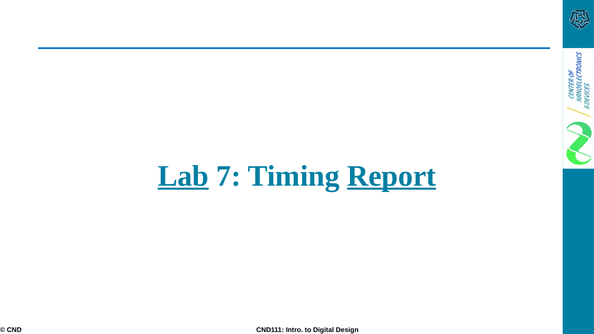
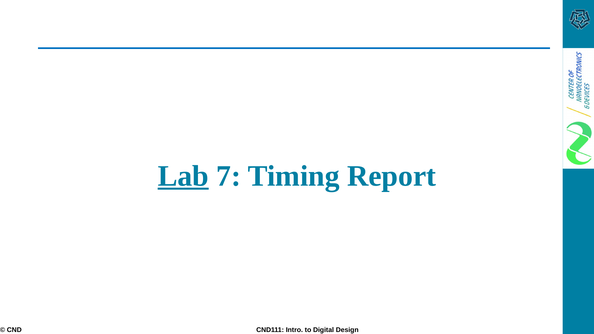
Report underline: present -> none
